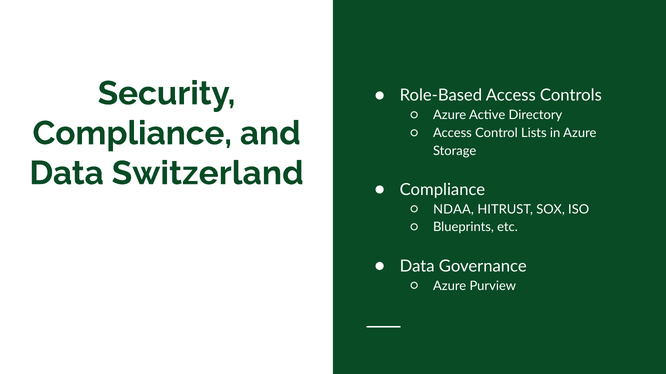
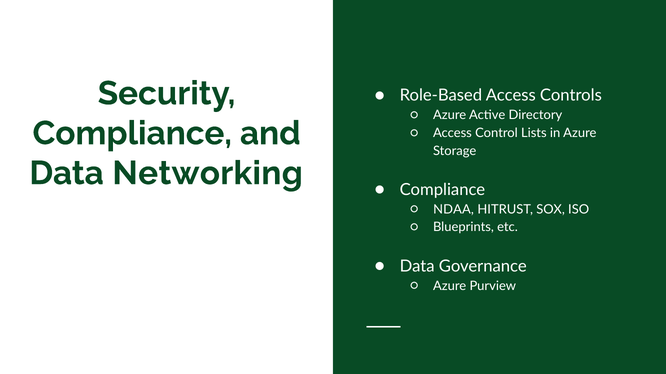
Switzerland: Switzerland -> Networking
